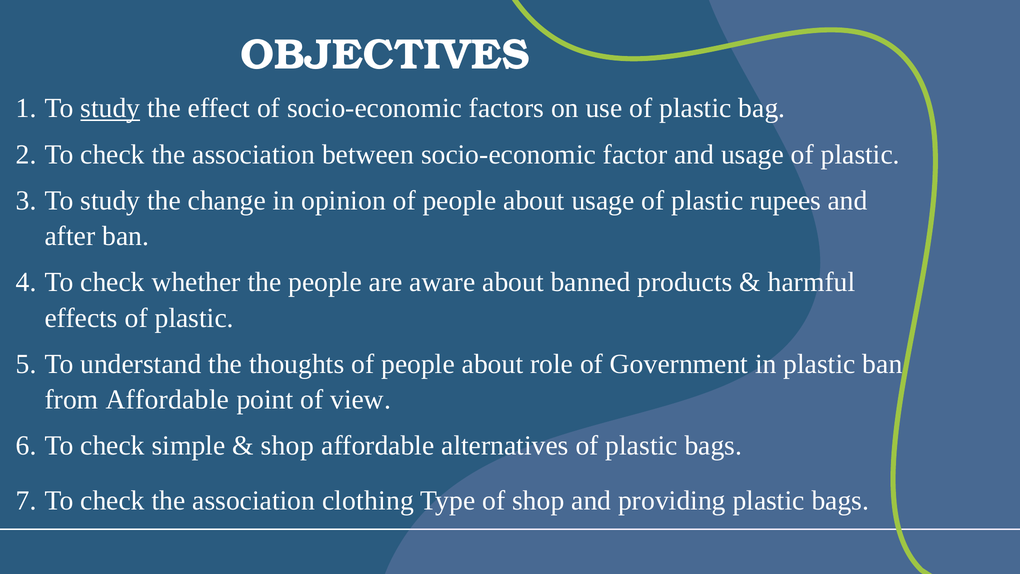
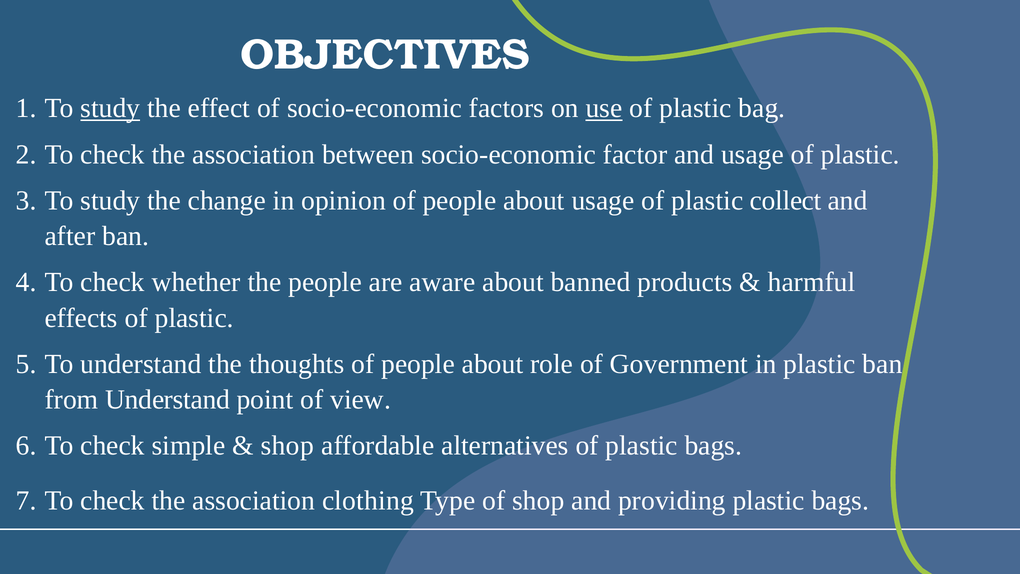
use underline: none -> present
rupees: rupees -> collect
from Affordable: Affordable -> Understand
